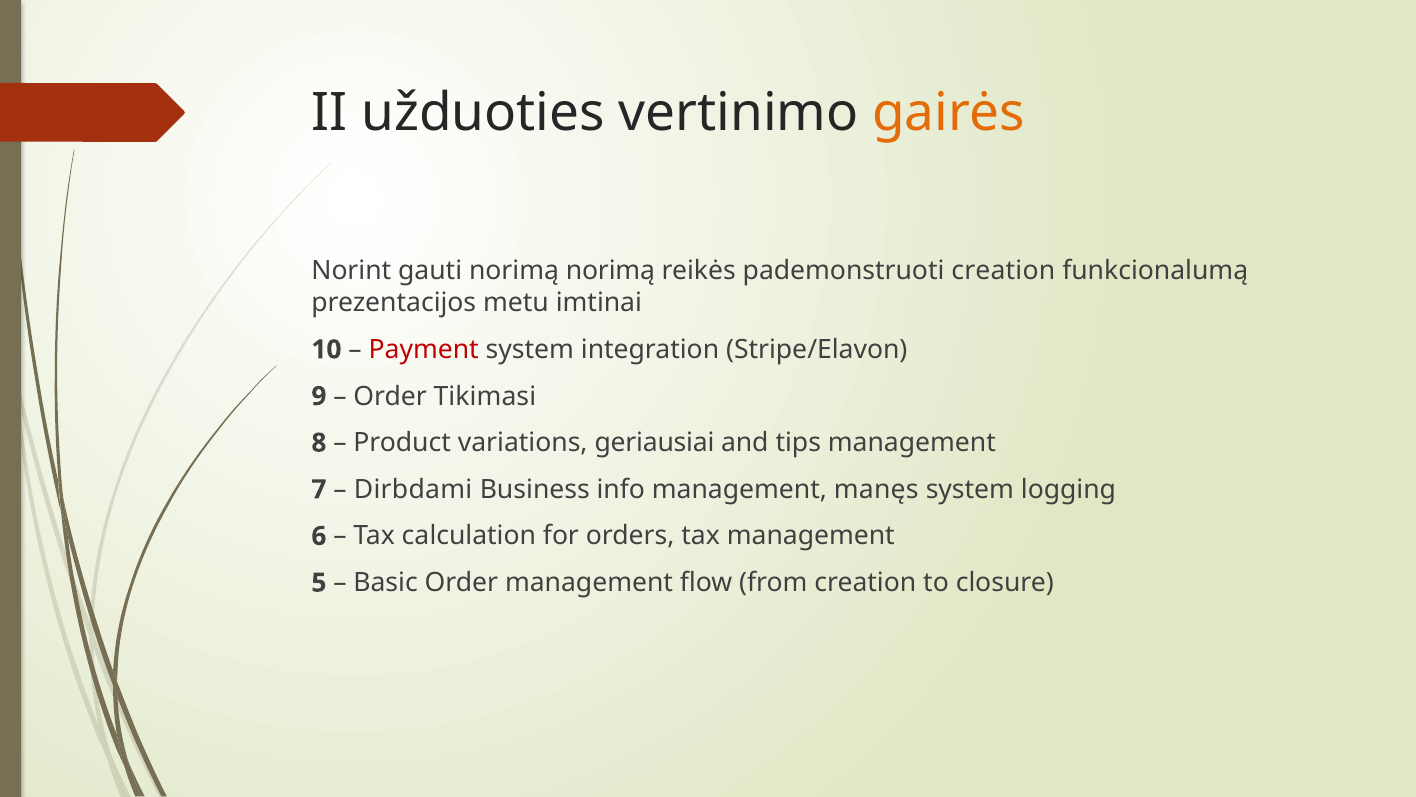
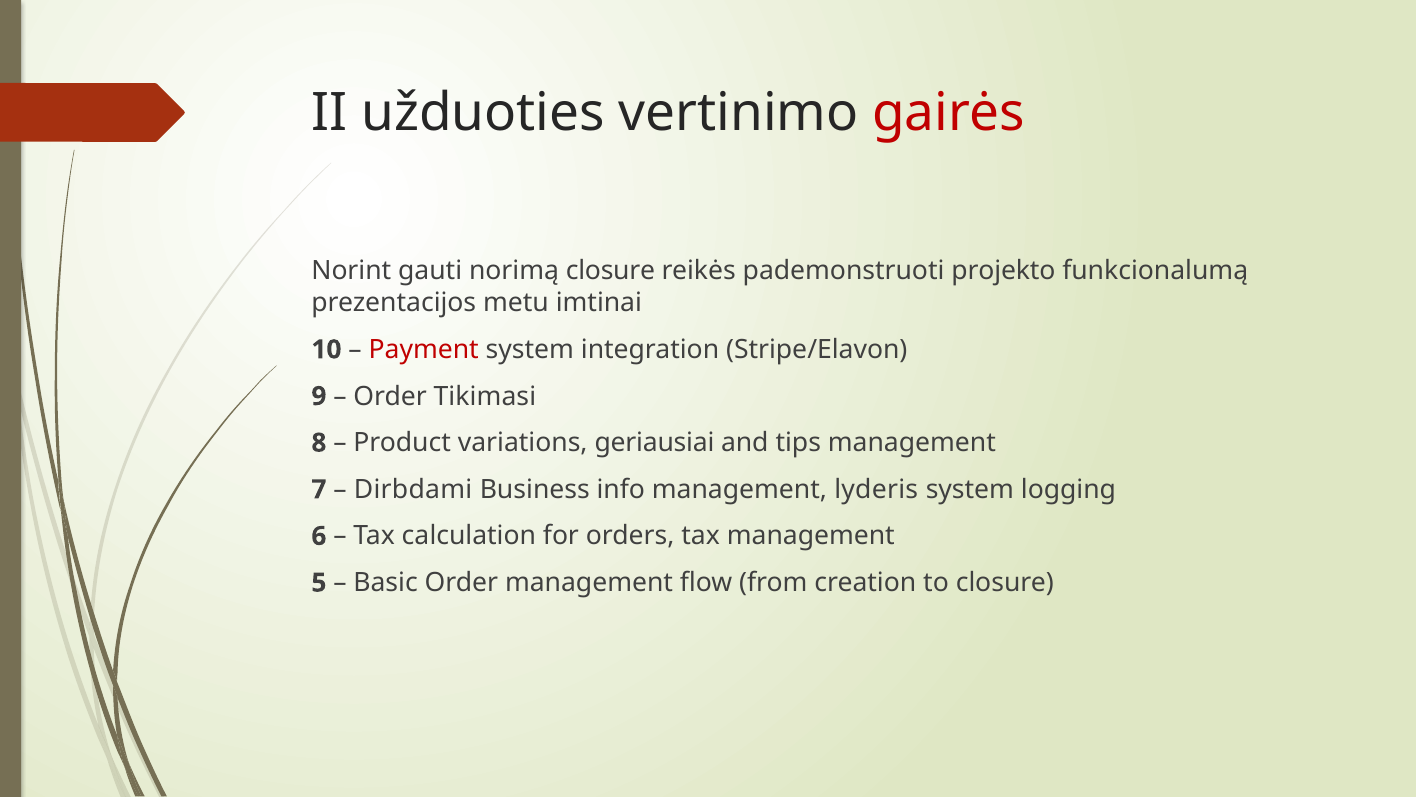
gairės colour: orange -> red
norimą norimą: norimą -> closure
pademonstruoti creation: creation -> projekto
manęs: manęs -> lyderis
